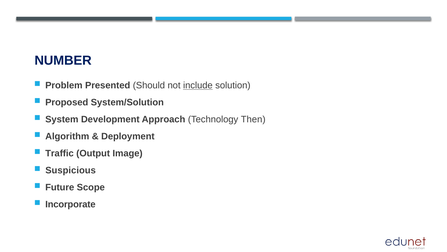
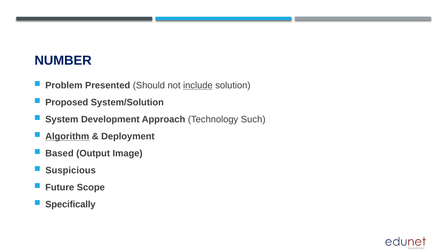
Then: Then -> Such
Algorithm underline: none -> present
Traffic: Traffic -> Based
Incorporate: Incorporate -> Specifically
